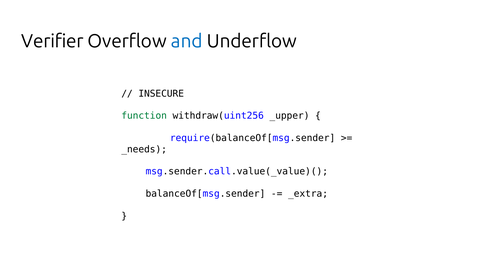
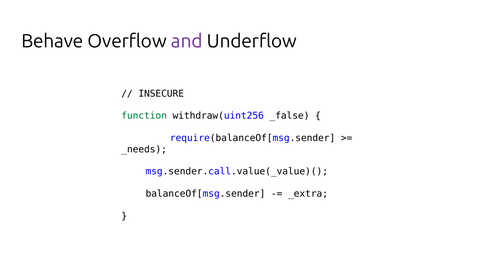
Verifier: Verifier -> Behave
and colour: blue -> purple
_upper: _upper -> _false
